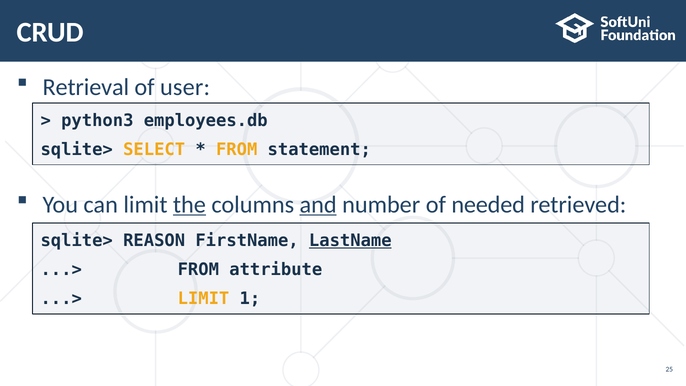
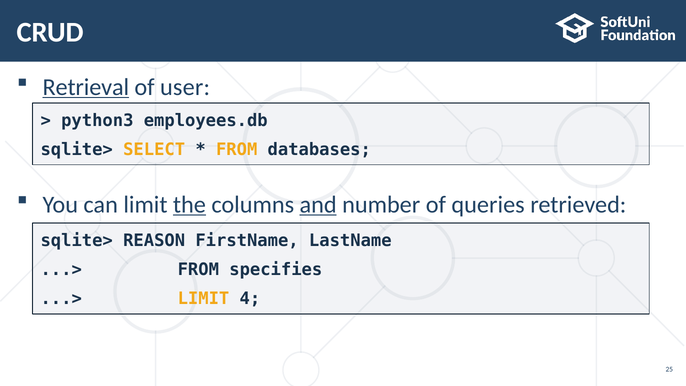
Retrieval underline: none -> present
statement: statement -> databases
needed: needed -> queries
LastName underline: present -> none
attribute: attribute -> specifies
1: 1 -> 4
